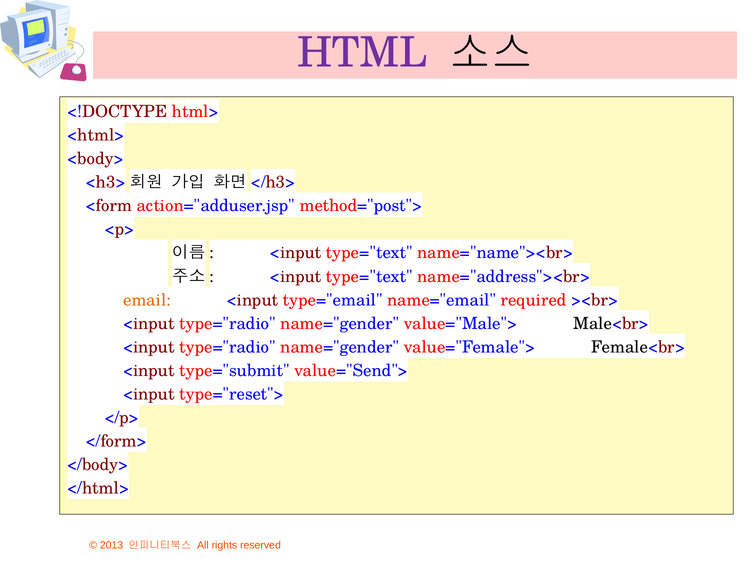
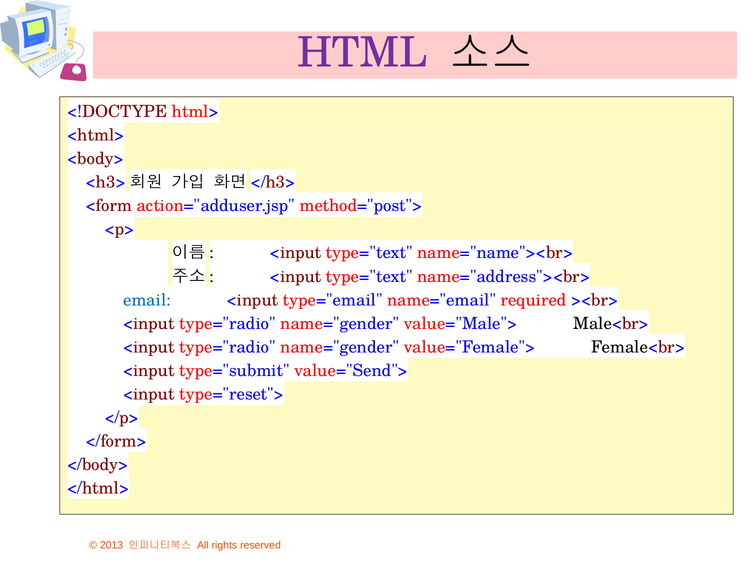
email colour: orange -> blue
